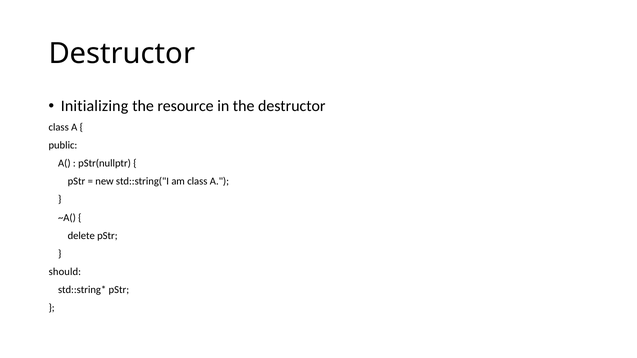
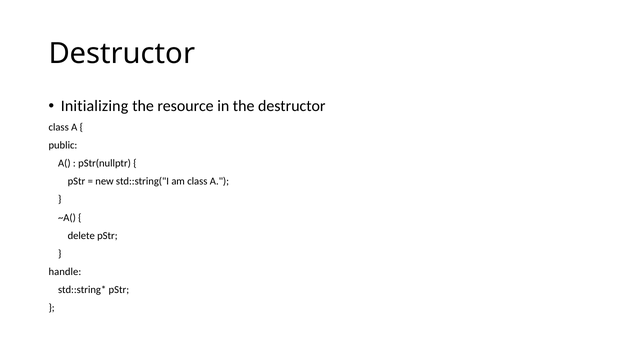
should: should -> handle
